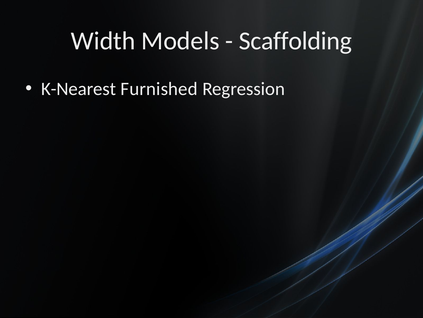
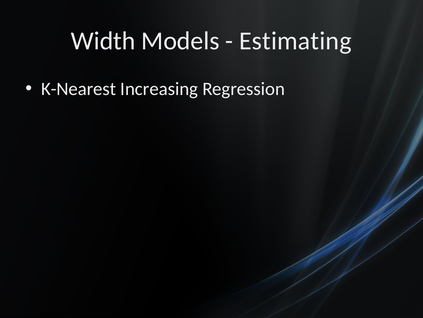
Scaffolding: Scaffolding -> Estimating
Furnished: Furnished -> Increasing
